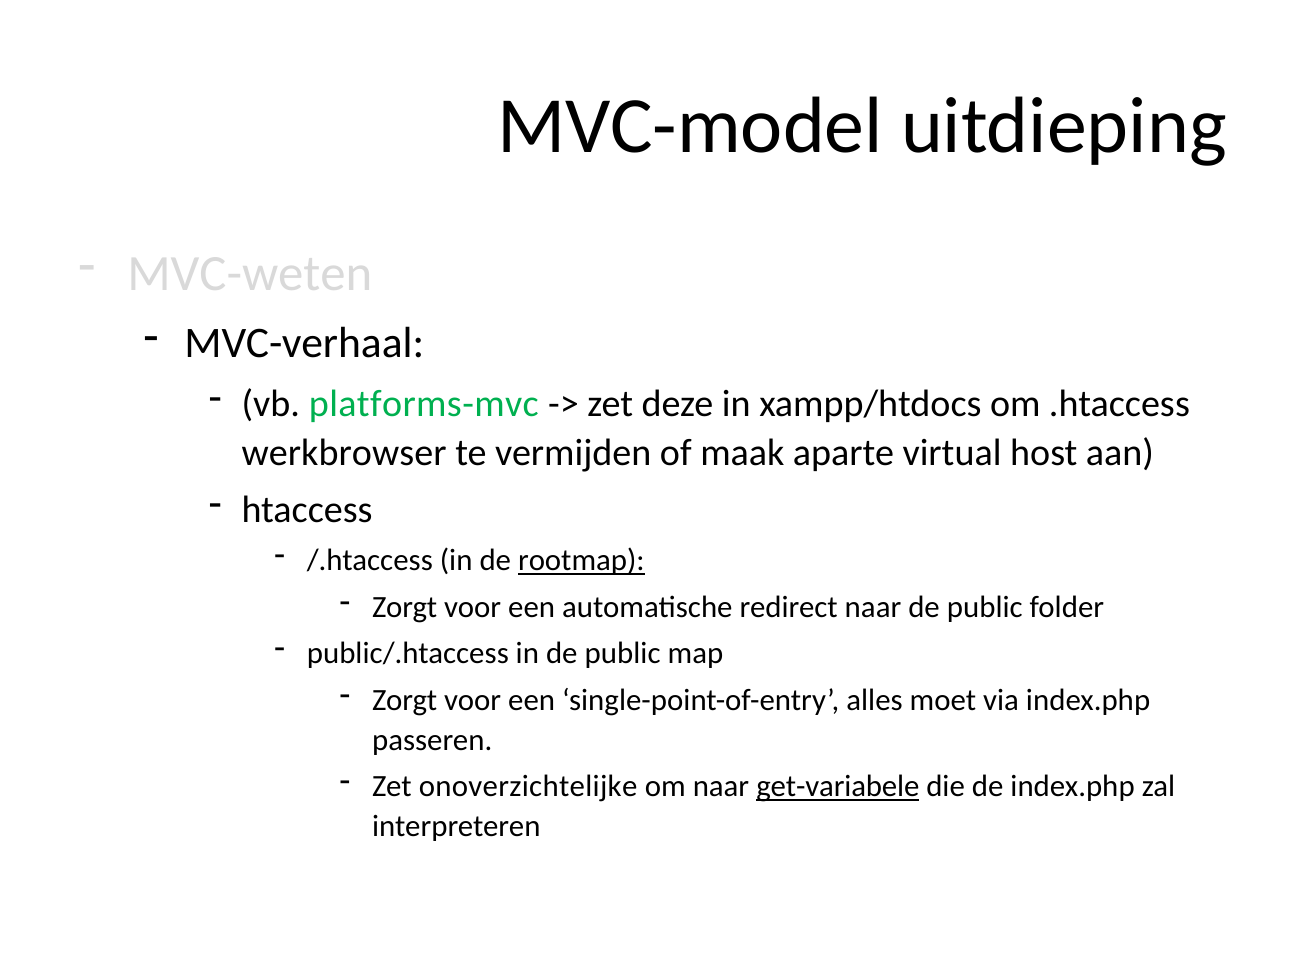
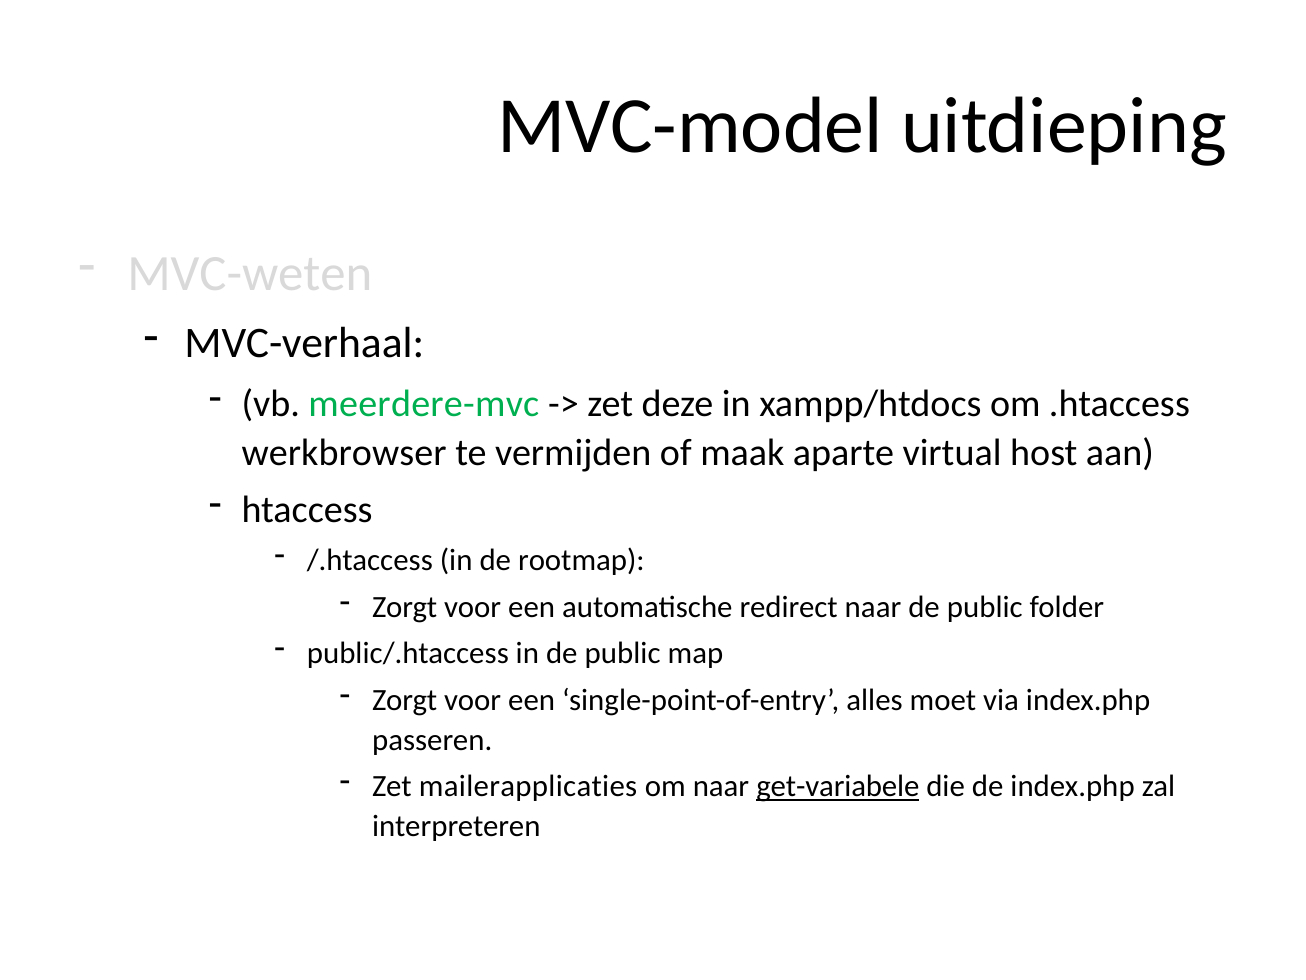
platforms-mvc: platforms-mvc -> meerdere-mvc
rootmap underline: present -> none
onoverzichtelijke: onoverzichtelijke -> mailerapplicaties
